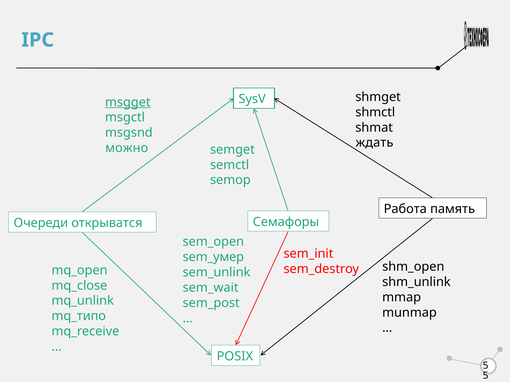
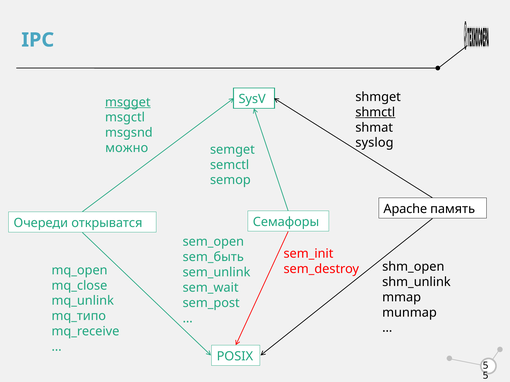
shmctl underline: none -> present
ждать: ждать -> syslog
Работа: Работа -> Apache
sem_умер: sem_умер -> sem_быть
